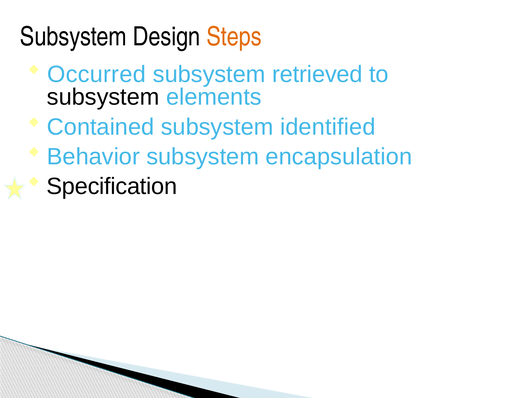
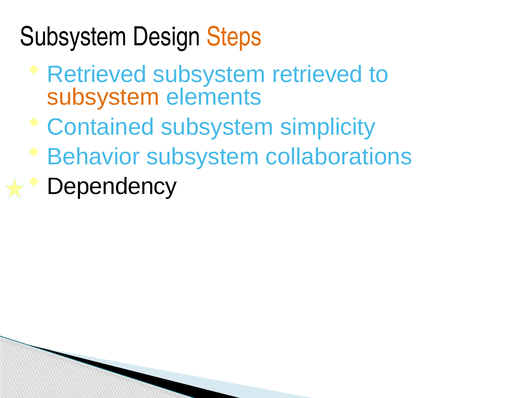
Occurred at (97, 74): Occurred -> Retrieved
subsystem at (103, 97) colour: black -> orange
identified: identified -> simplicity
encapsulation: encapsulation -> collaborations
Specification: Specification -> Dependency
